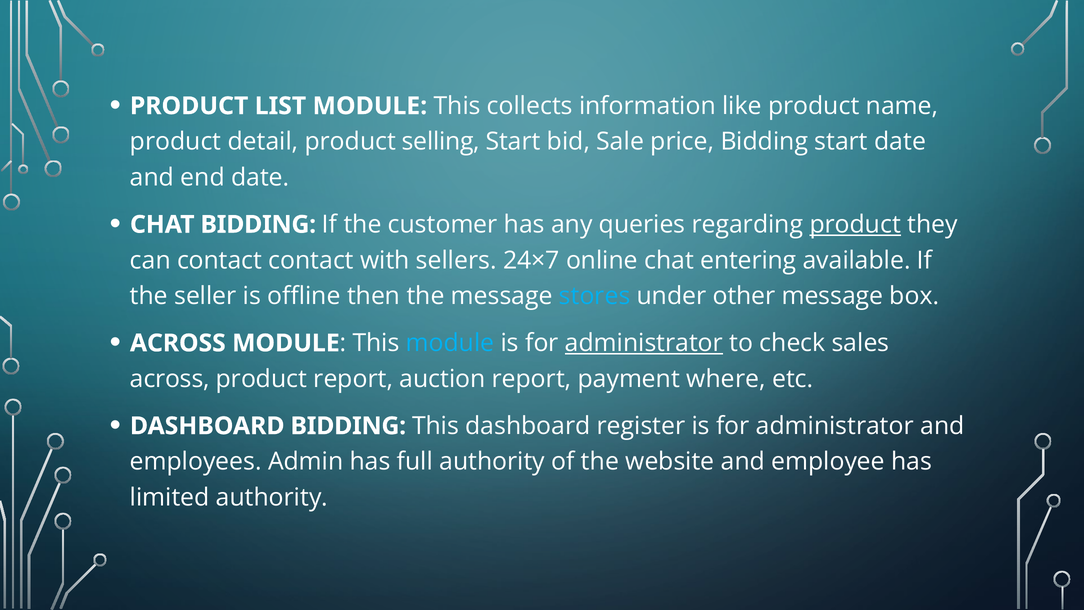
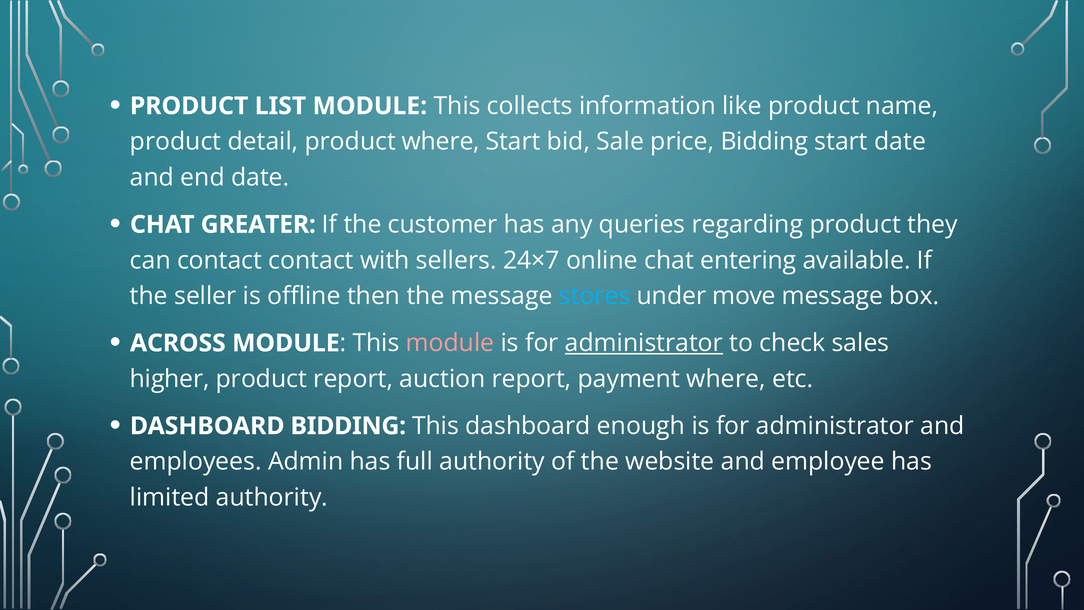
product selling: selling -> where
CHAT BIDDING: BIDDING -> GREATER
product at (855, 224) underline: present -> none
other: other -> move
module at (450, 343) colour: light blue -> pink
across at (170, 379): across -> higher
register: register -> enough
